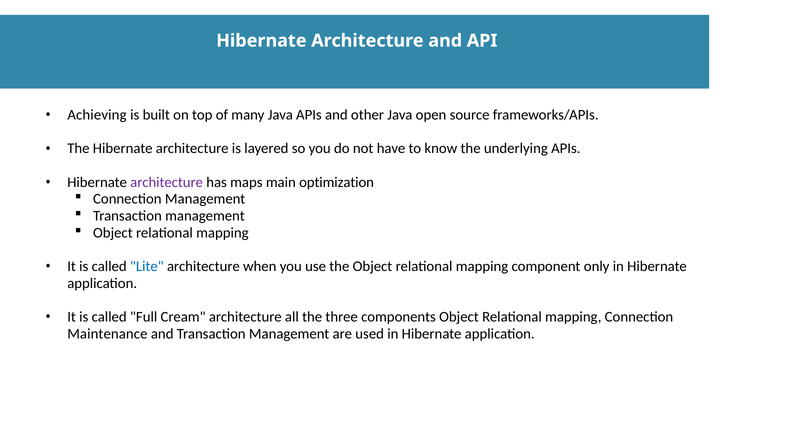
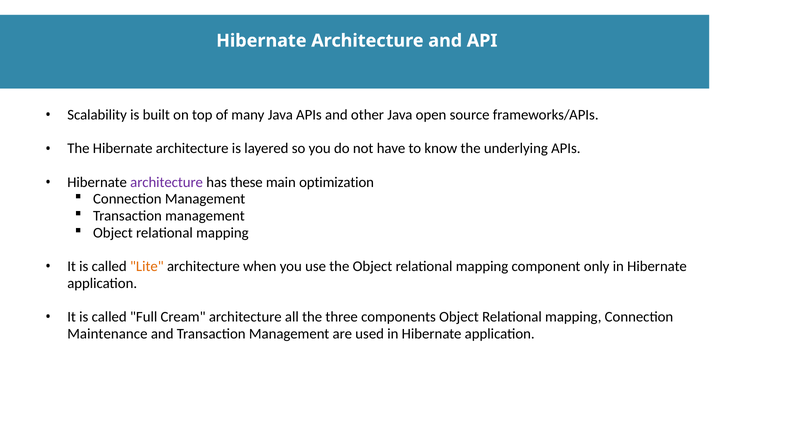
Achieving: Achieving -> Scalability
maps: maps -> these
Lite colour: blue -> orange
